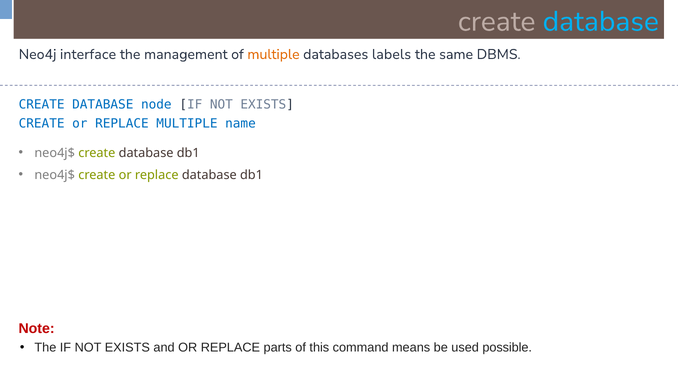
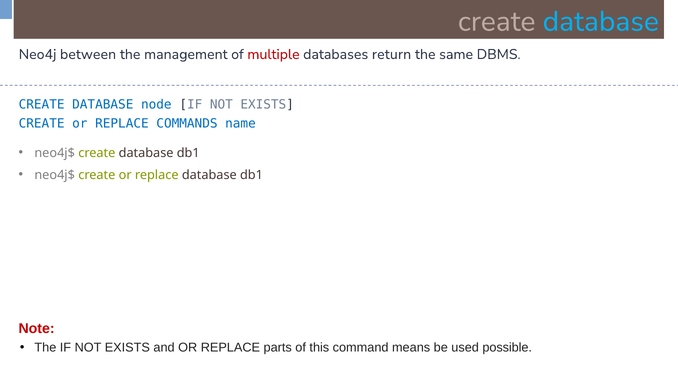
interface: interface -> between
multiple at (273, 54) colour: orange -> red
labels: labels -> return
REPLACE MULTIPLE: MULTIPLE -> COMMANDS
